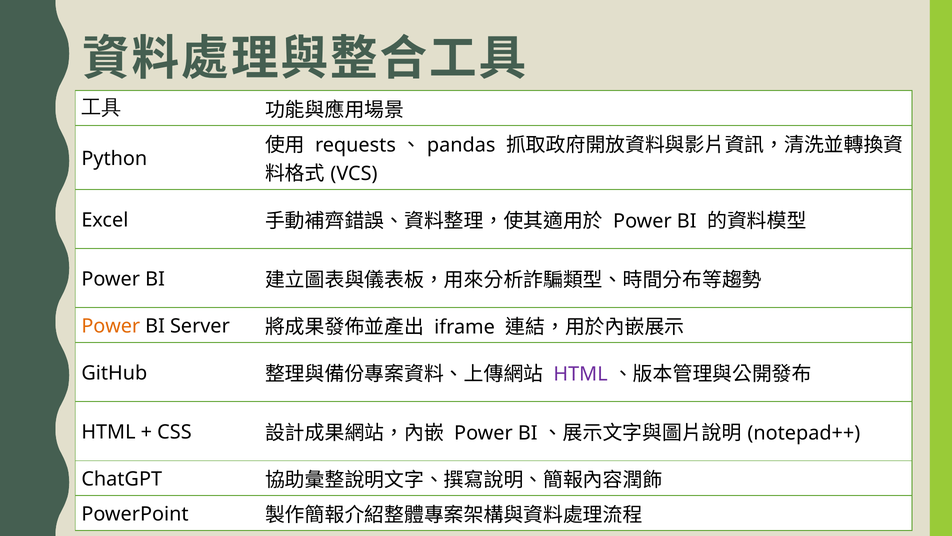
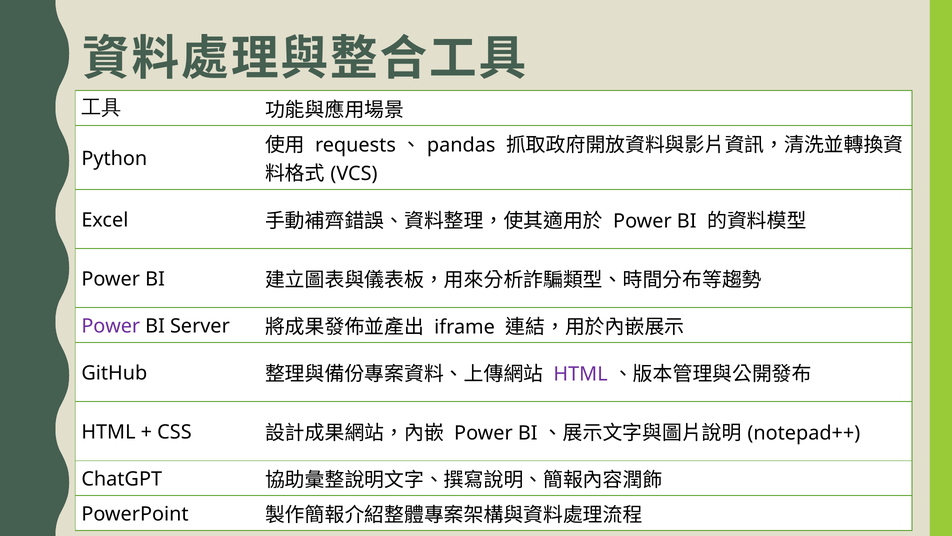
Power at (111, 326) colour: orange -> purple
